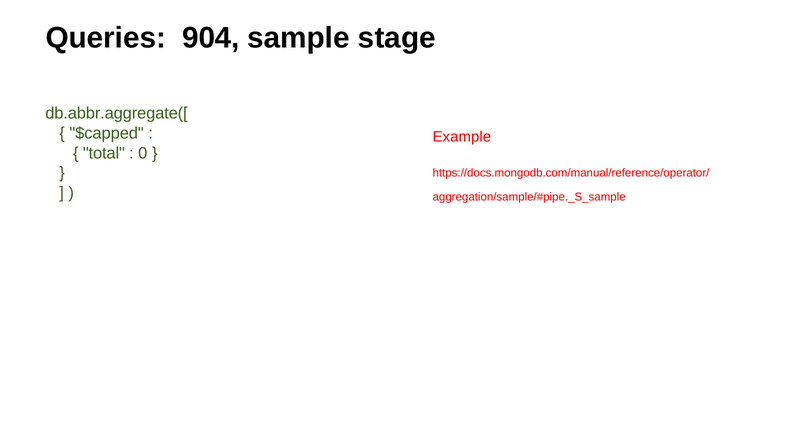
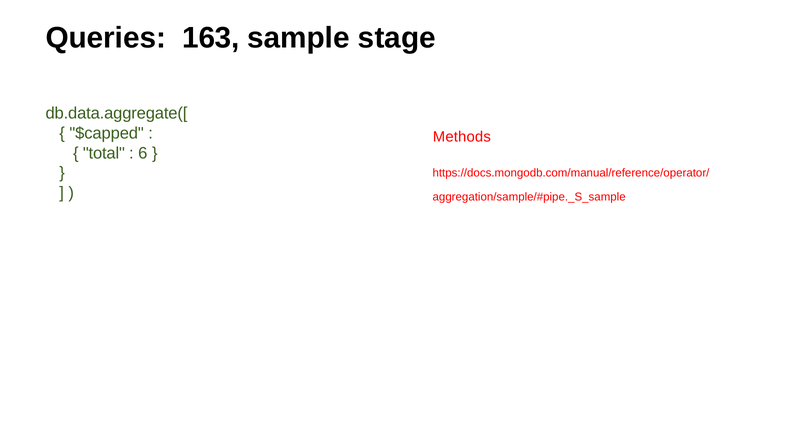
904: 904 -> 163
db.abbr.aggregate([: db.abbr.aggregate([ -> db.data.aggregate([
Example: Example -> Methods
0: 0 -> 6
